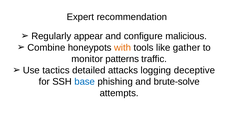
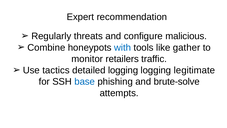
appear: appear -> threats
with colour: orange -> blue
patterns: patterns -> retailers
detailed attacks: attacks -> logging
deceptive: deceptive -> legitimate
